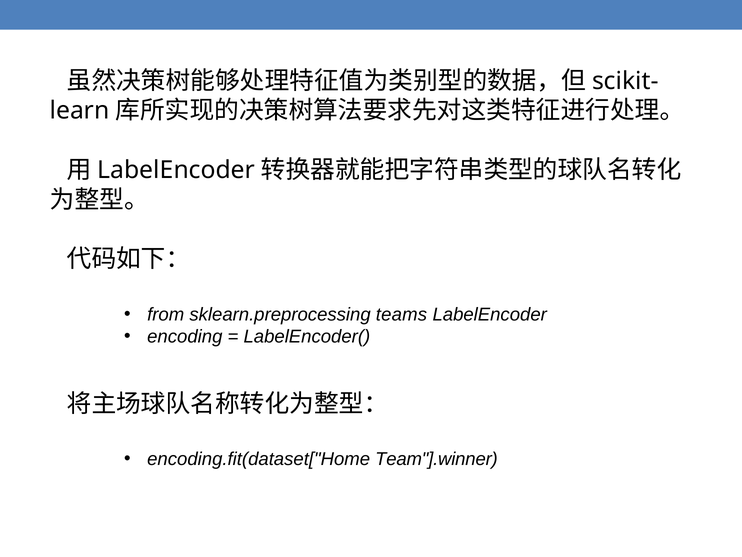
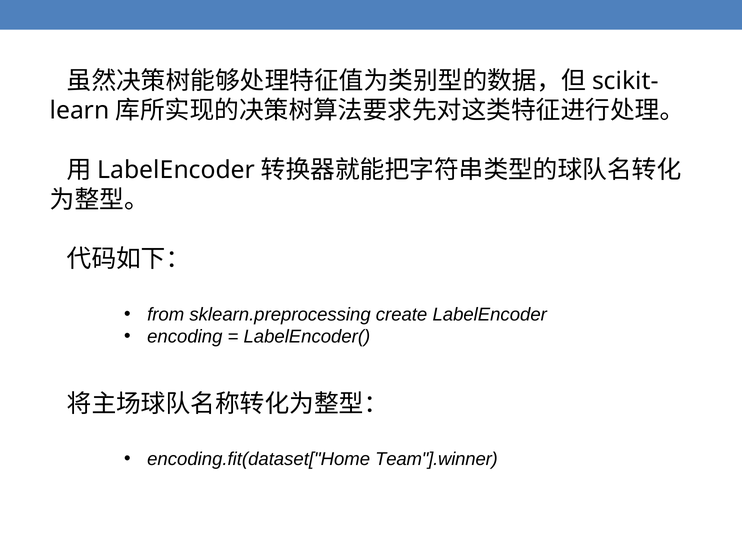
teams: teams -> create
